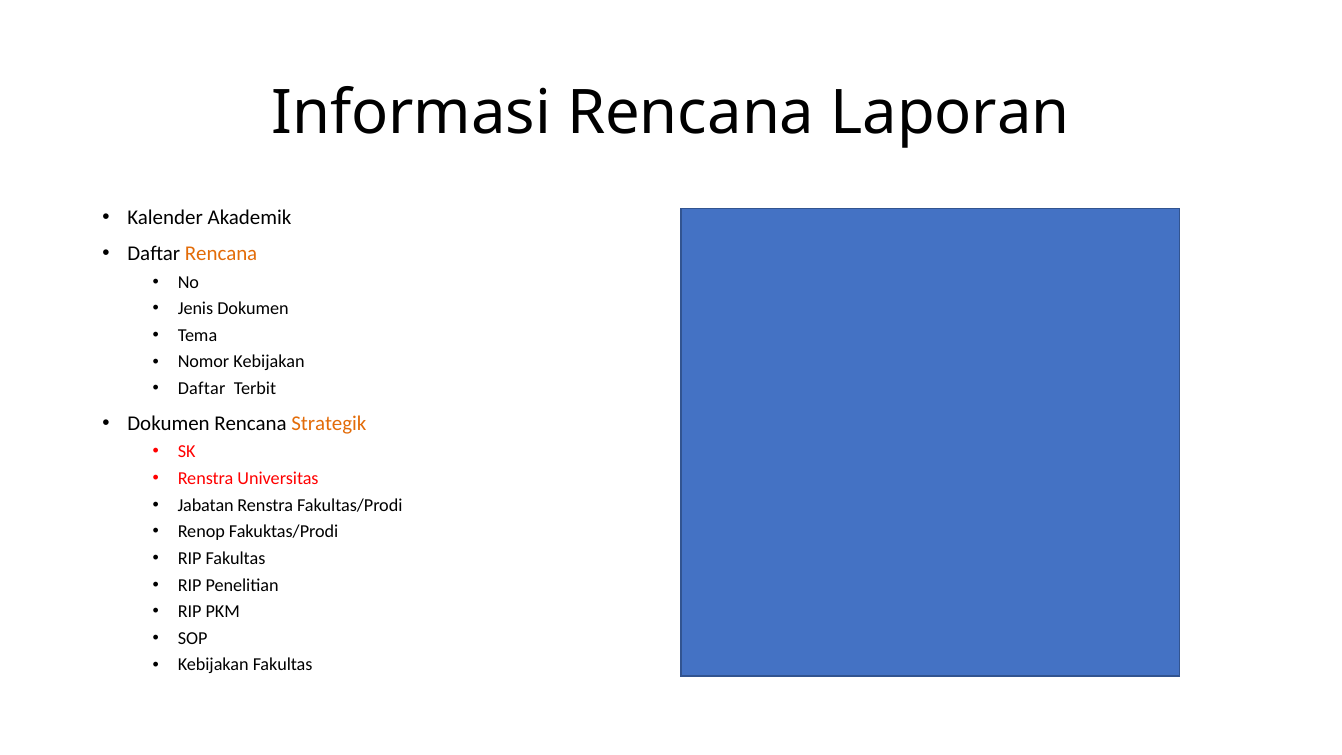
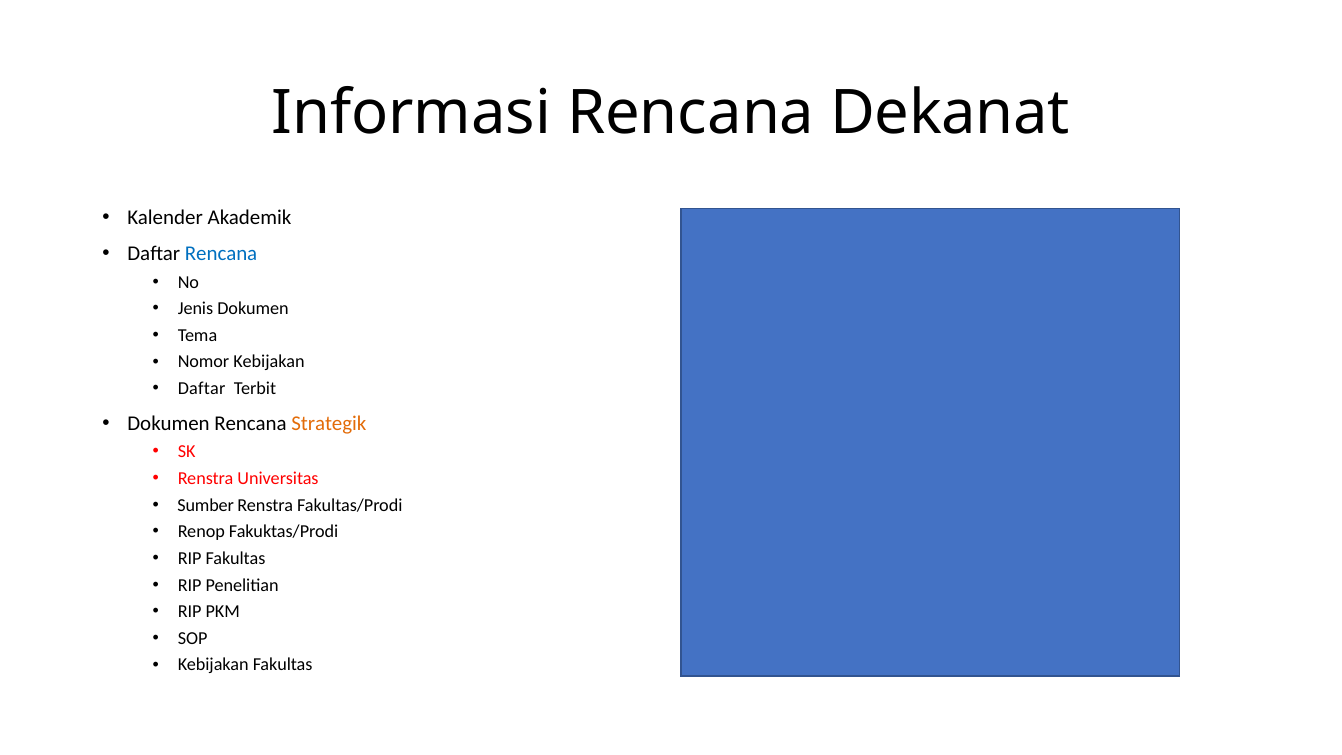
Laporan: Laporan -> Dekanat
Rencana at (221, 254) colour: orange -> blue
Jabatan: Jabatan -> Sumber
